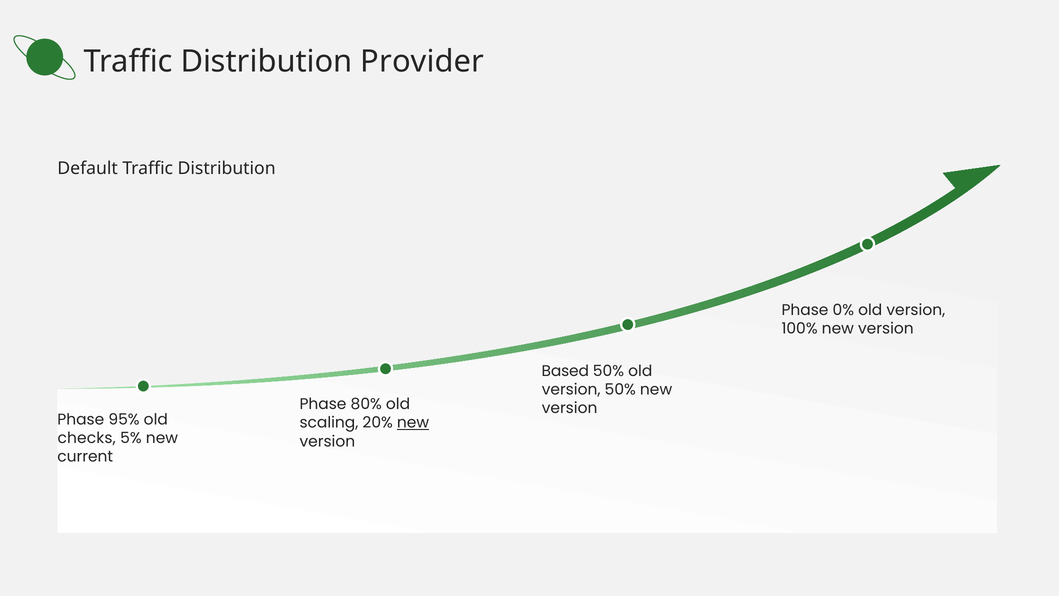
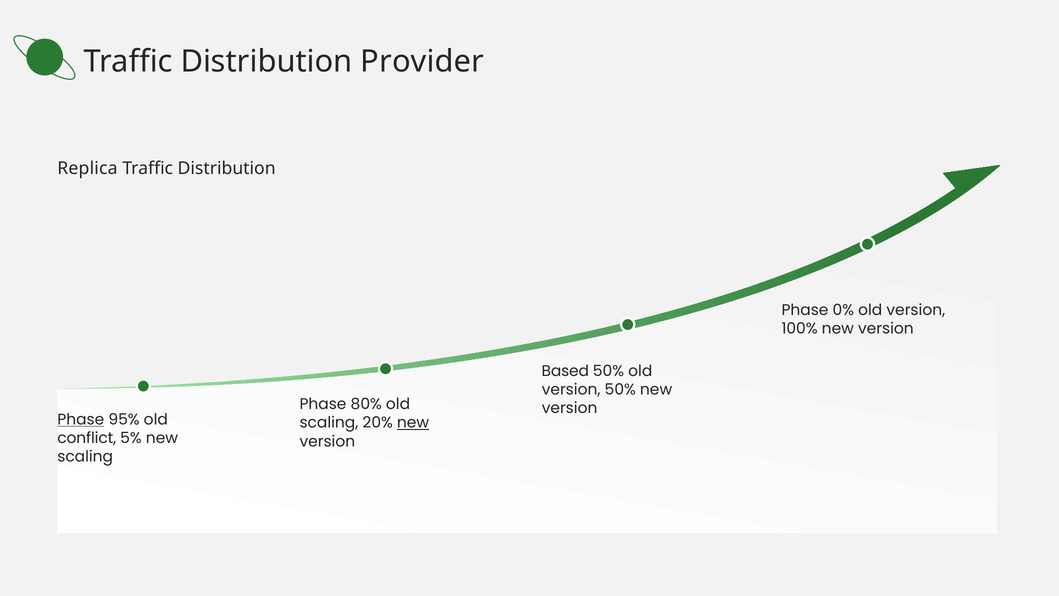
Default: Default -> Replica
Phase at (81, 419) underline: none -> present
checks: checks -> conflict
current at (85, 456): current -> scaling
